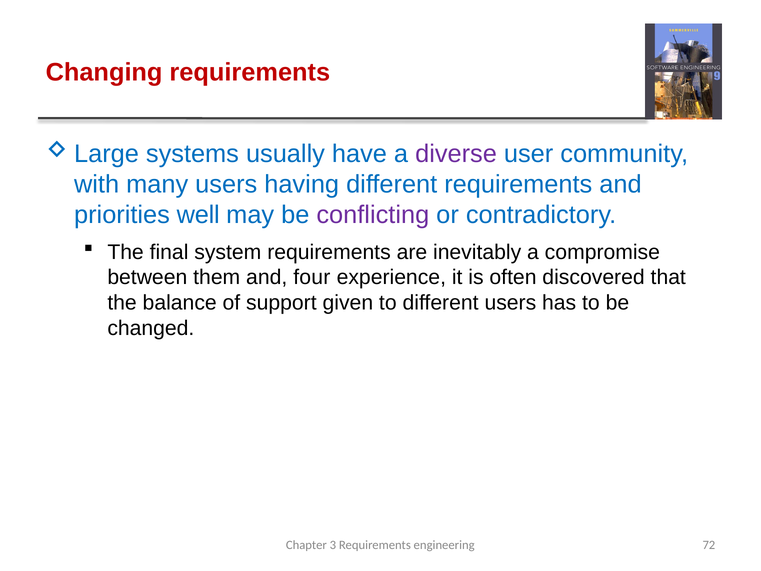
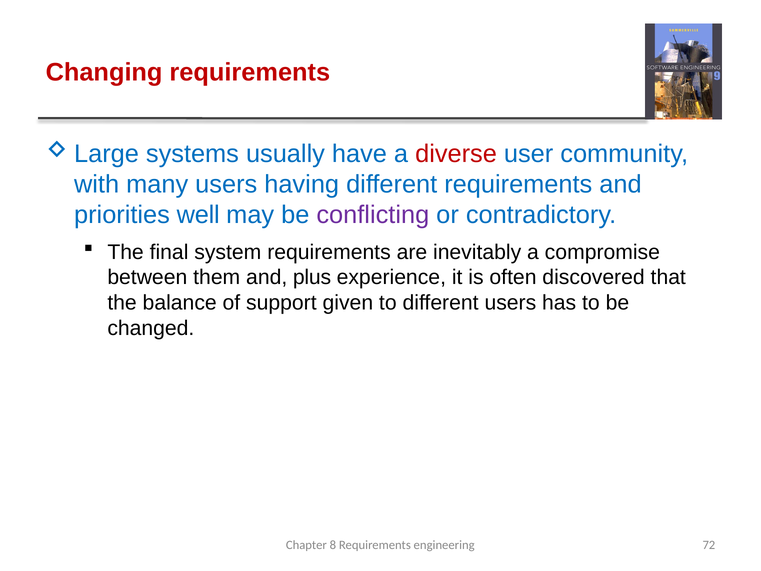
diverse colour: purple -> red
four: four -> plus
3: 3 -> 8
